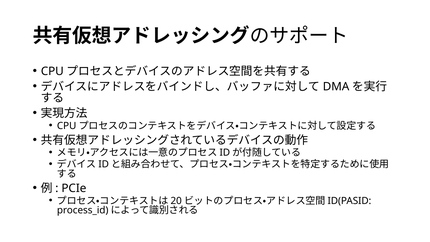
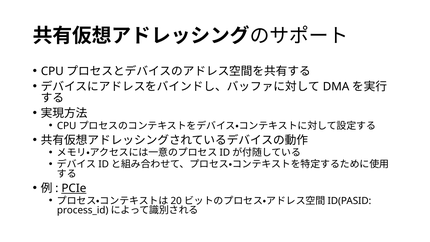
PCIe underline: none -> present
